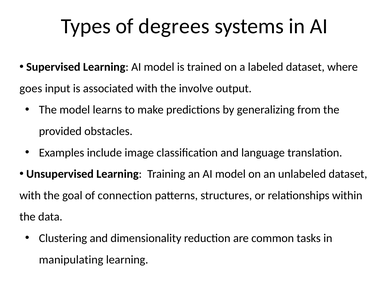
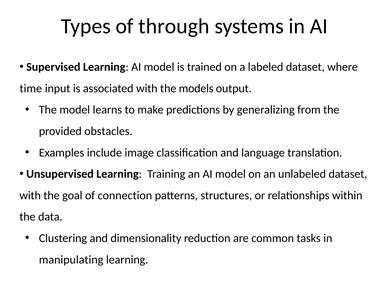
degrees: degrees -> through
goes: goes -> time
involve: involve -> models
